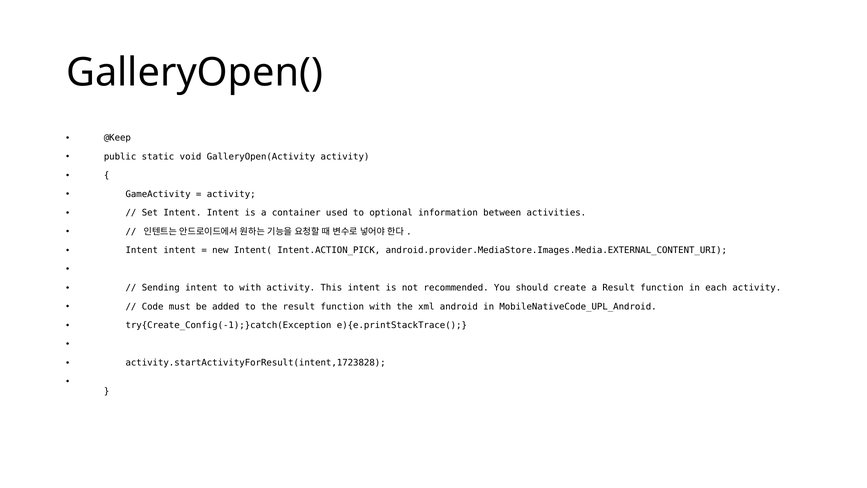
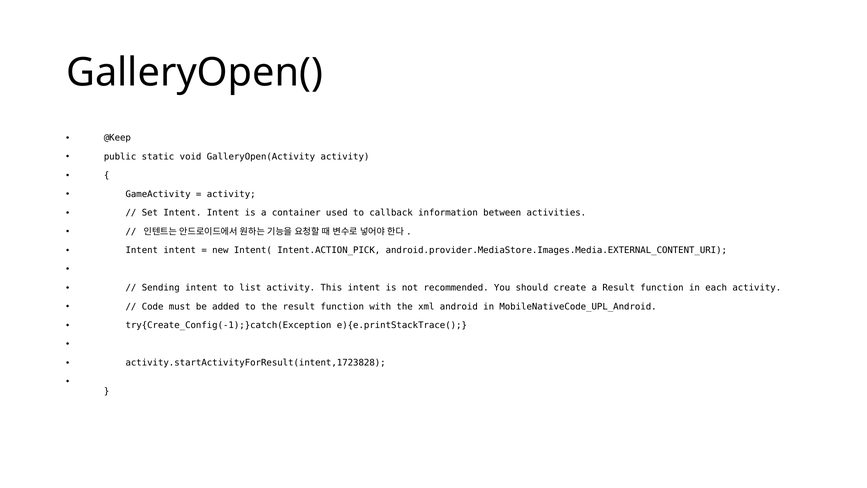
optional: optional -> callback
to with: with -> list
